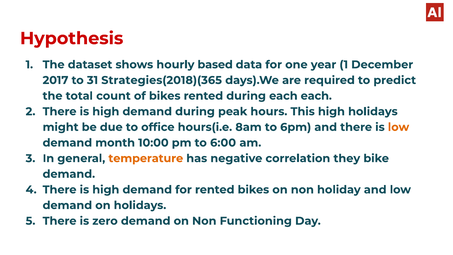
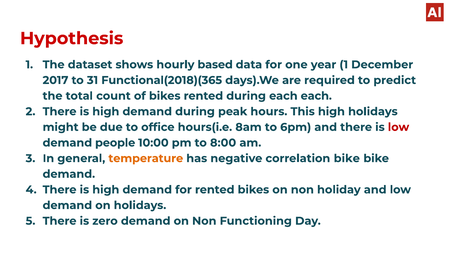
Strategies(2018)(365: Strategies(2018)(365 -> Functional(2018)(365
low at (399, 127) colour: orange -> red
month: month -> people
6:00: 6:00 -> 8:00
correlation they: they -> bike
